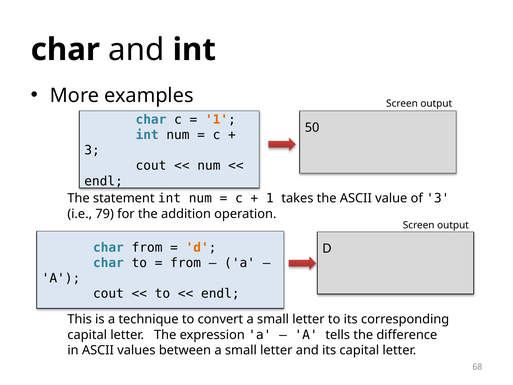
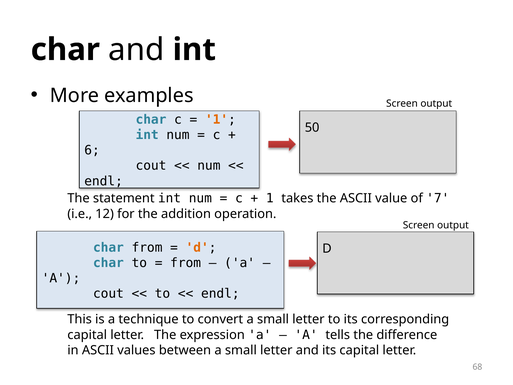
3 at (92, 150): 3 -> 6
of 3: 3 -> 7
79: 79 -> 12
